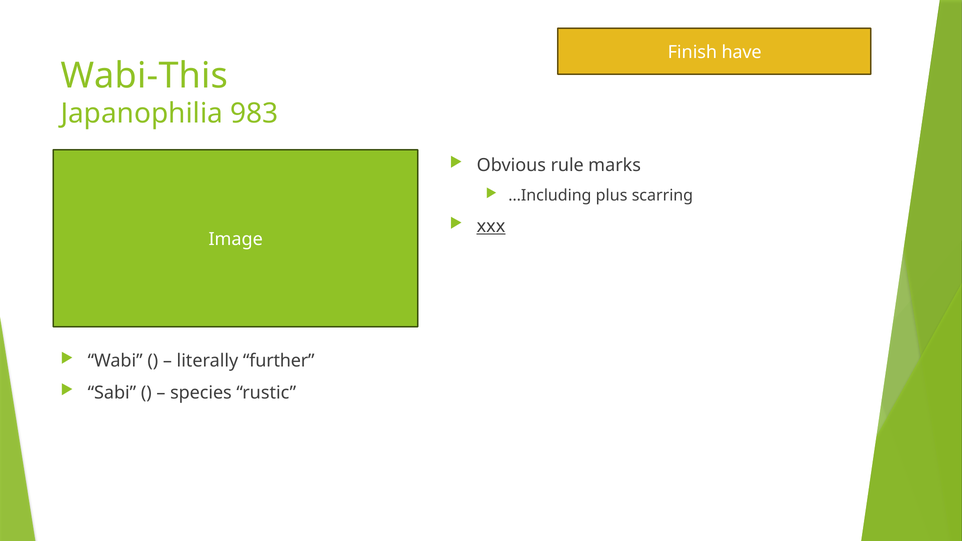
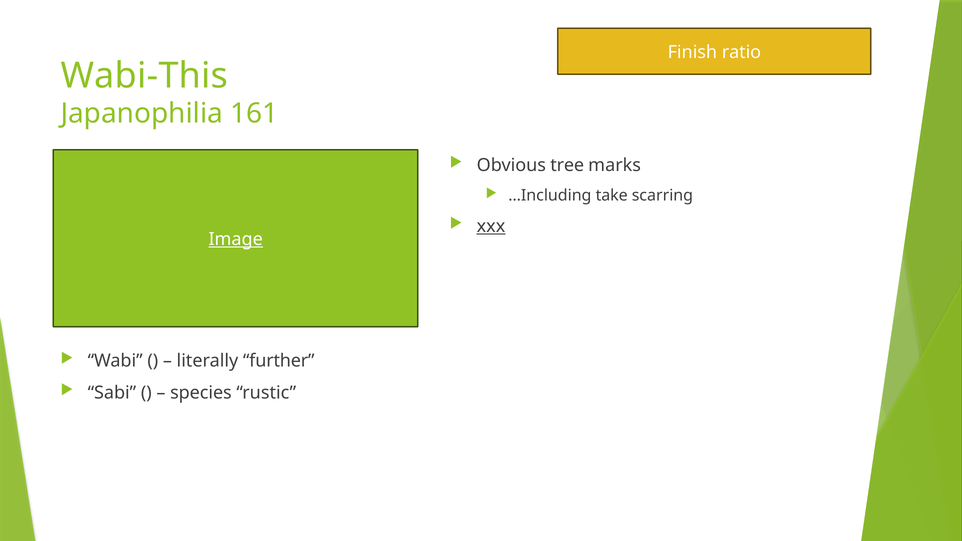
have: have -> ratio
983: 983 -> 161
rule: rule -> tree
plus: plus -> take
Image underline: none -> present
